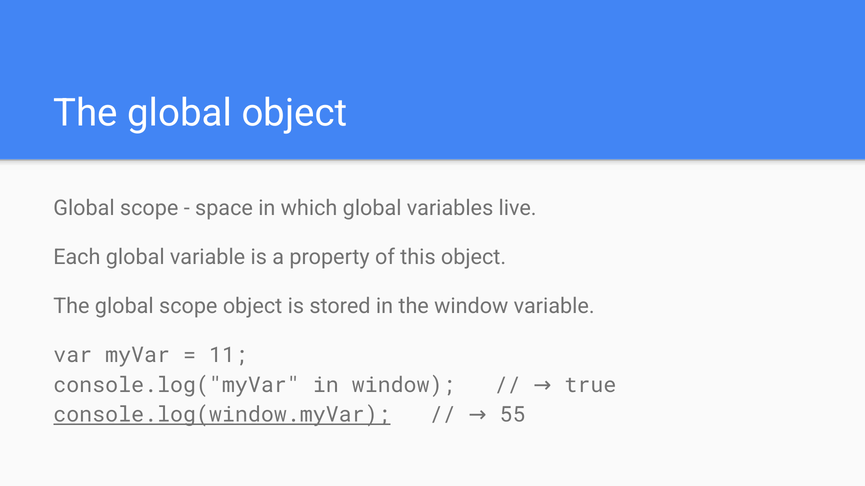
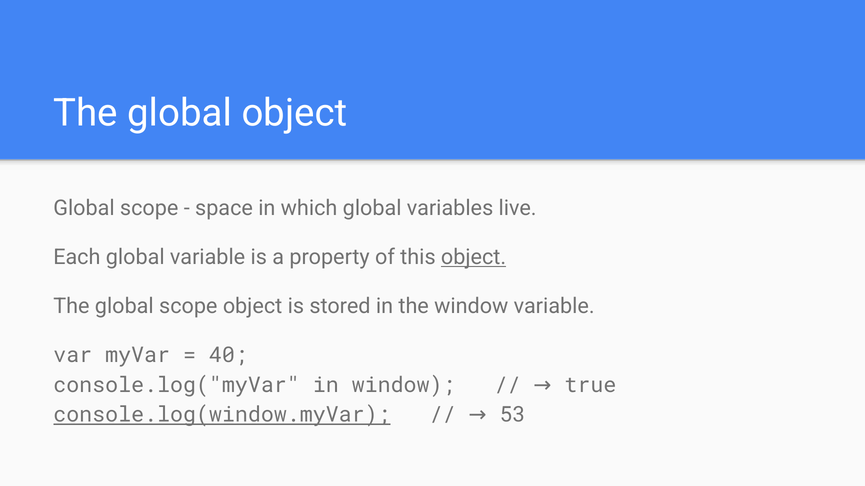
object at (474, 258) underline: none -> present
11: 11 -> 40
55: 55 -> 53
